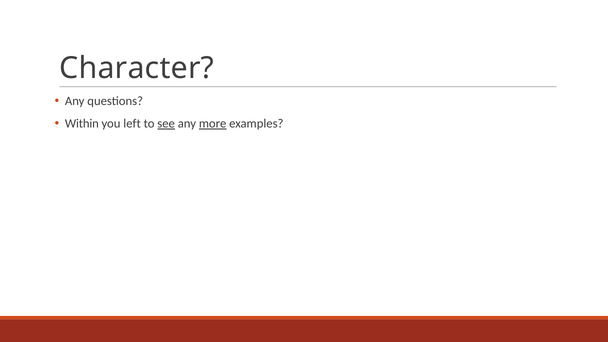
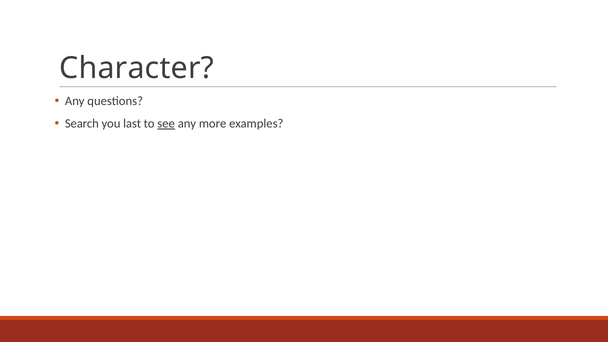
Within: Within -> Search
left: left -> last
more underline: present -> none
